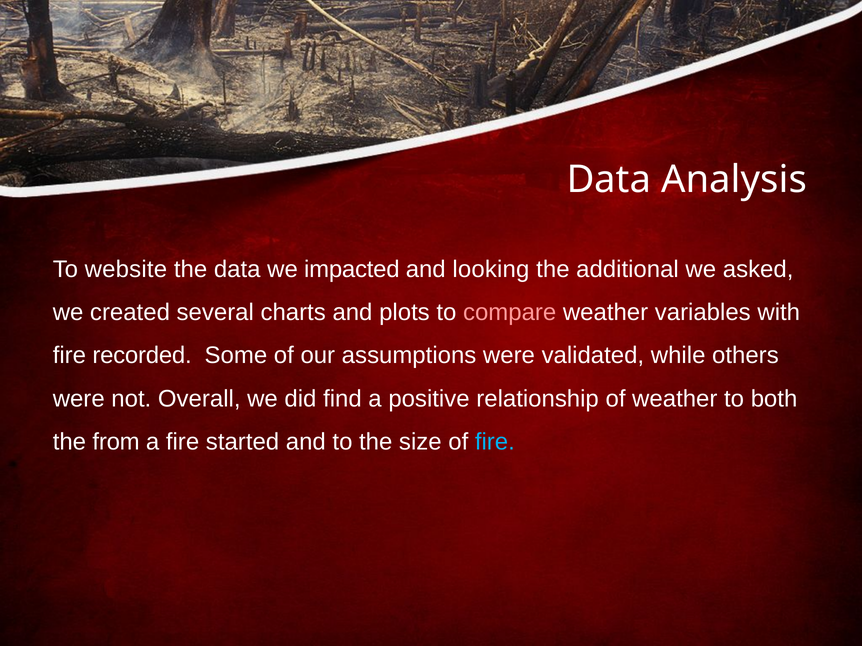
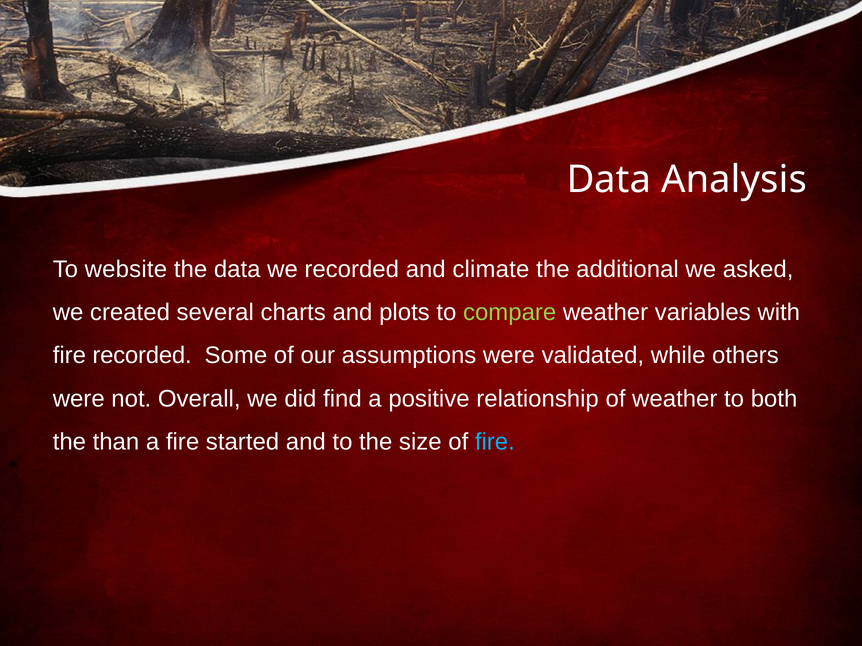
we impacted: impacted -> recorded
looking: looking -> climate
compare colour: pink -> light green
from: from -> than
